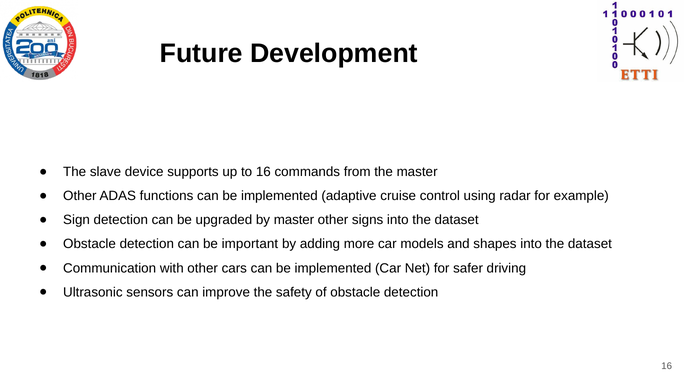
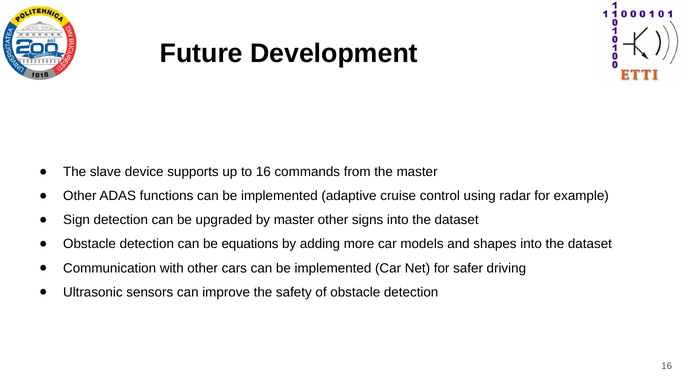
important: important -> equations
